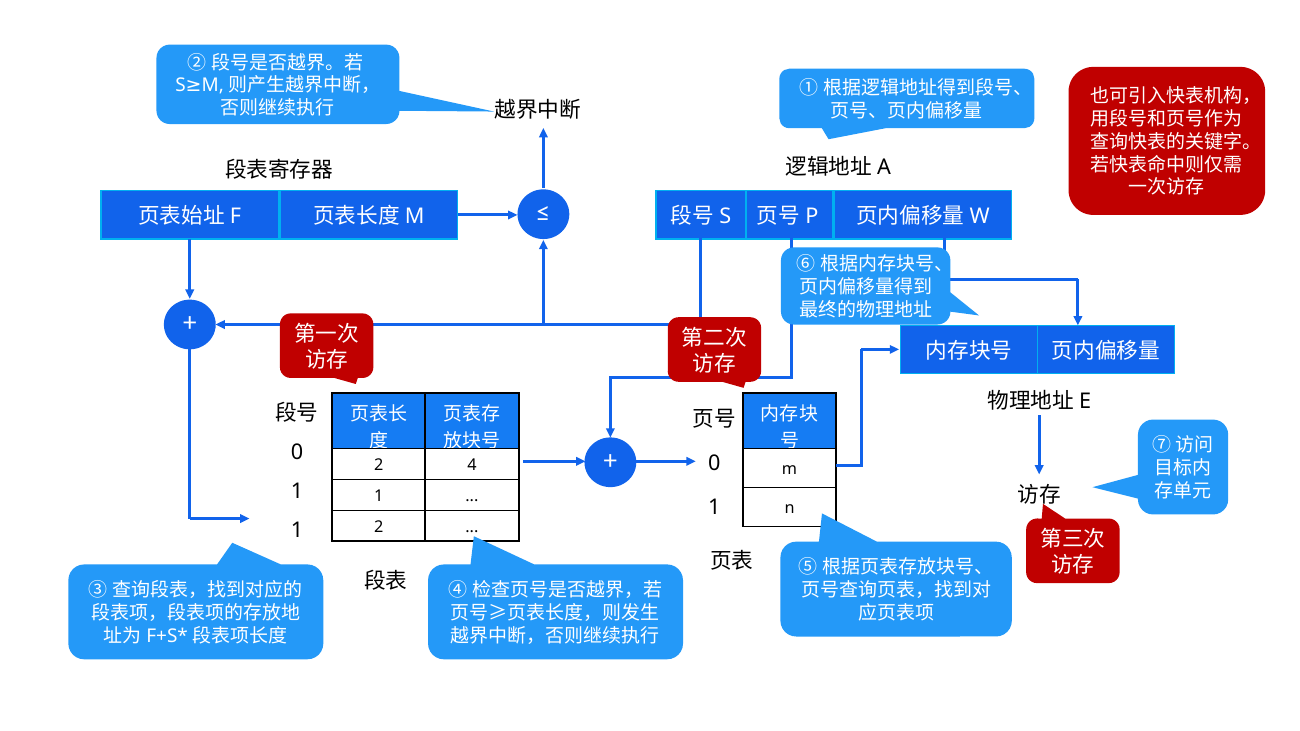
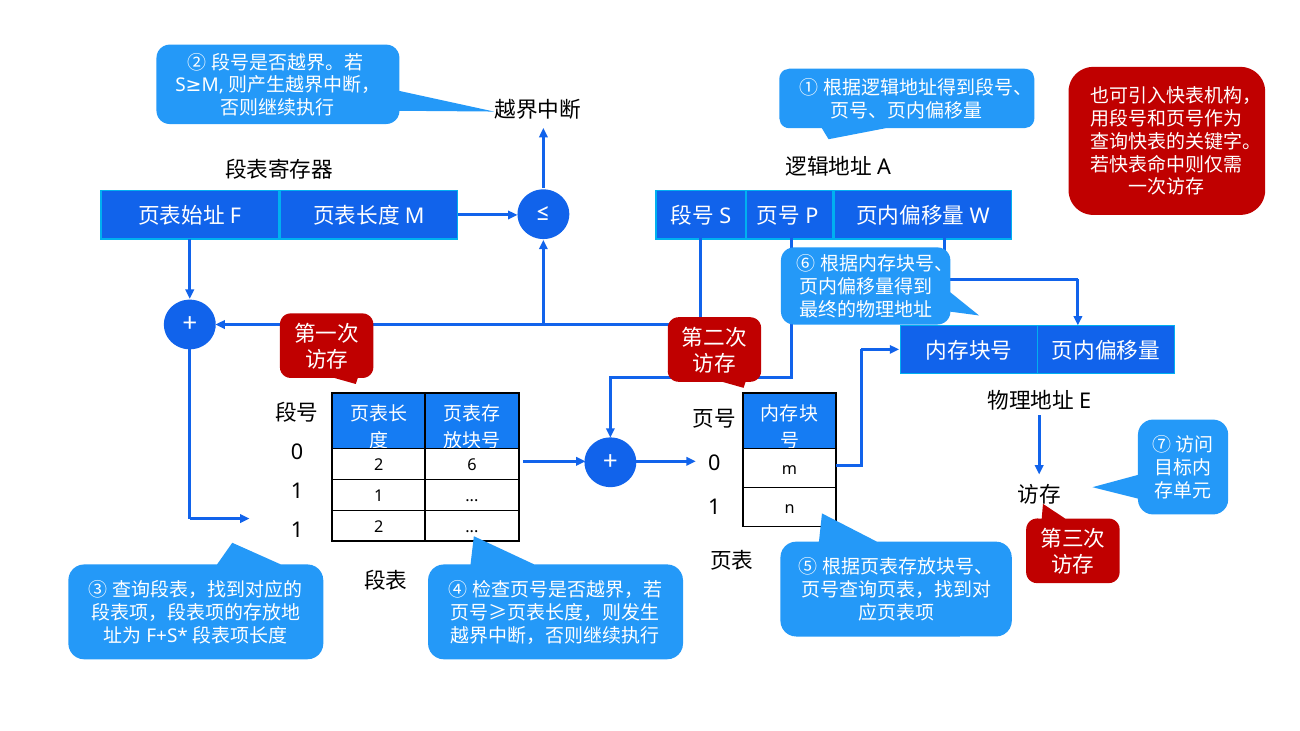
4: 4 -> 6
